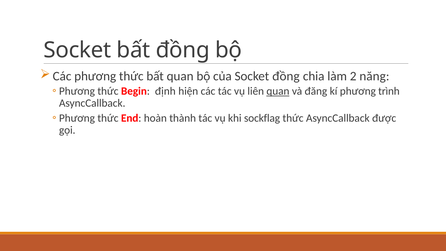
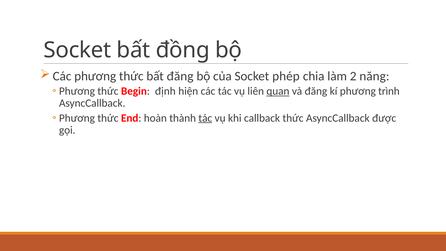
bất quan: quan -> đăng
Socket đồng: đồng -> phép
tác at (205, 118) underline: none -> present
sockflag: sockflag -> callback
